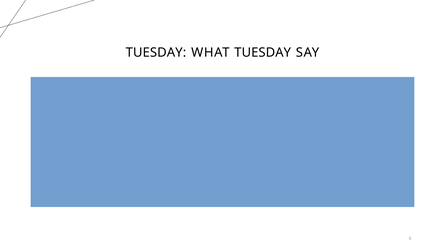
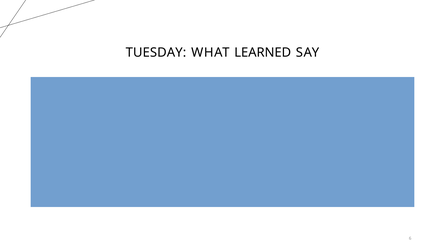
WHAT TUESDAY: TUESDAY -> LEARNED
